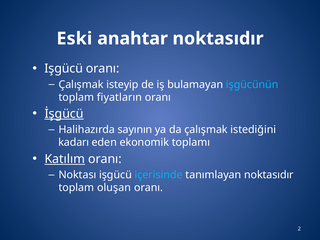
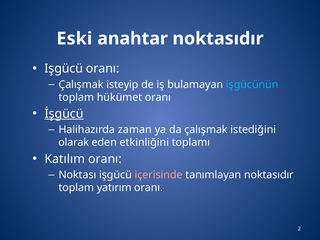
fiyatların: fiyatların -> hükümet
sayının: sayının -> zaman
kadarı: kadarı -> olarak
ekonomik: ekonomik -> etkinliğini
Katılım underline: present -> none
içerisinde colour: light blue -> pink
oluşan: oluşan -> yatırım
